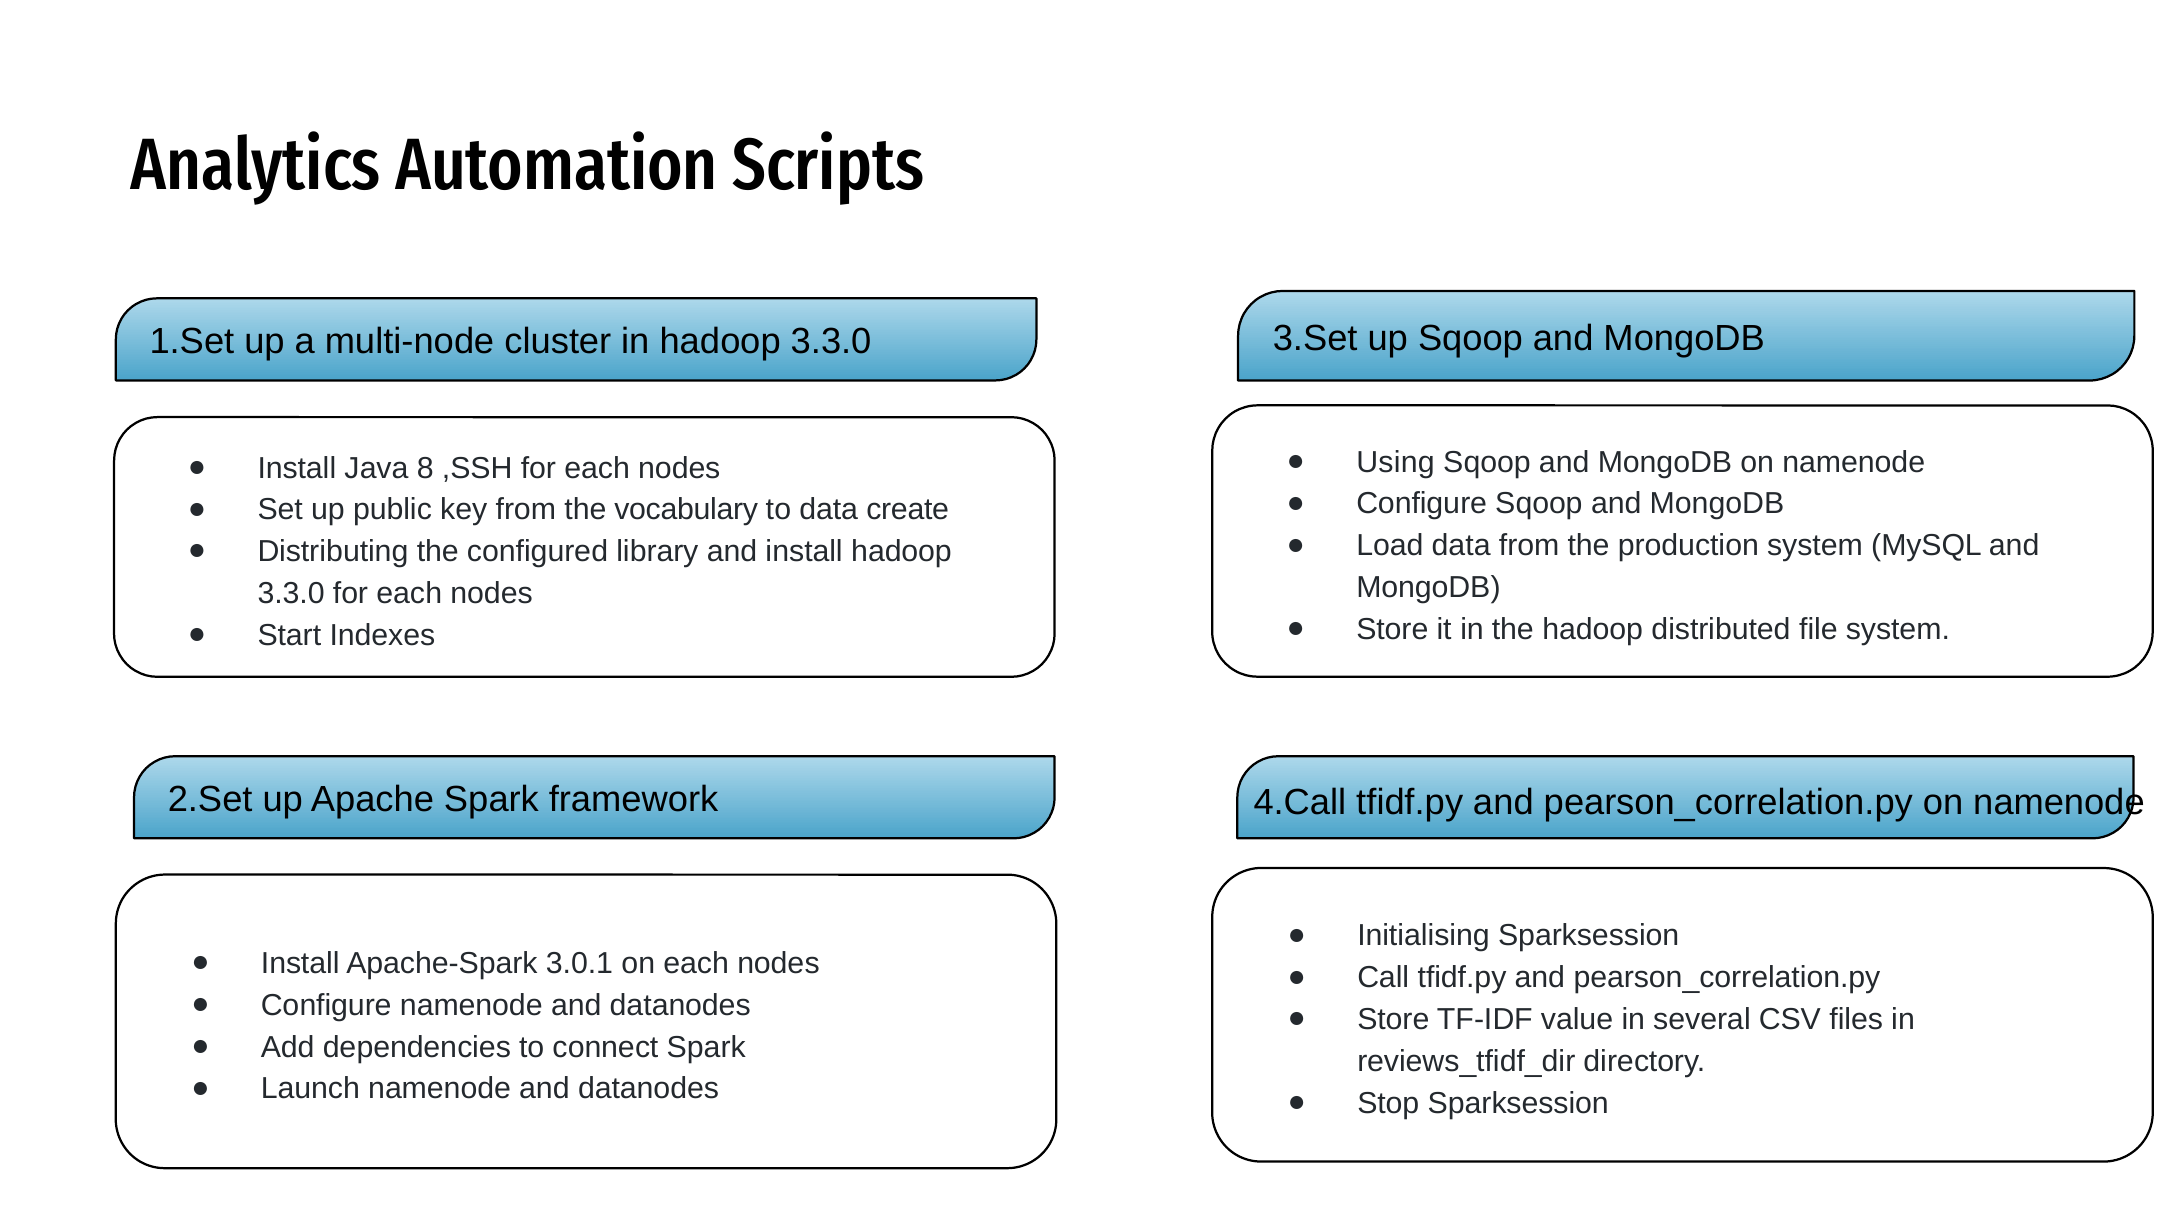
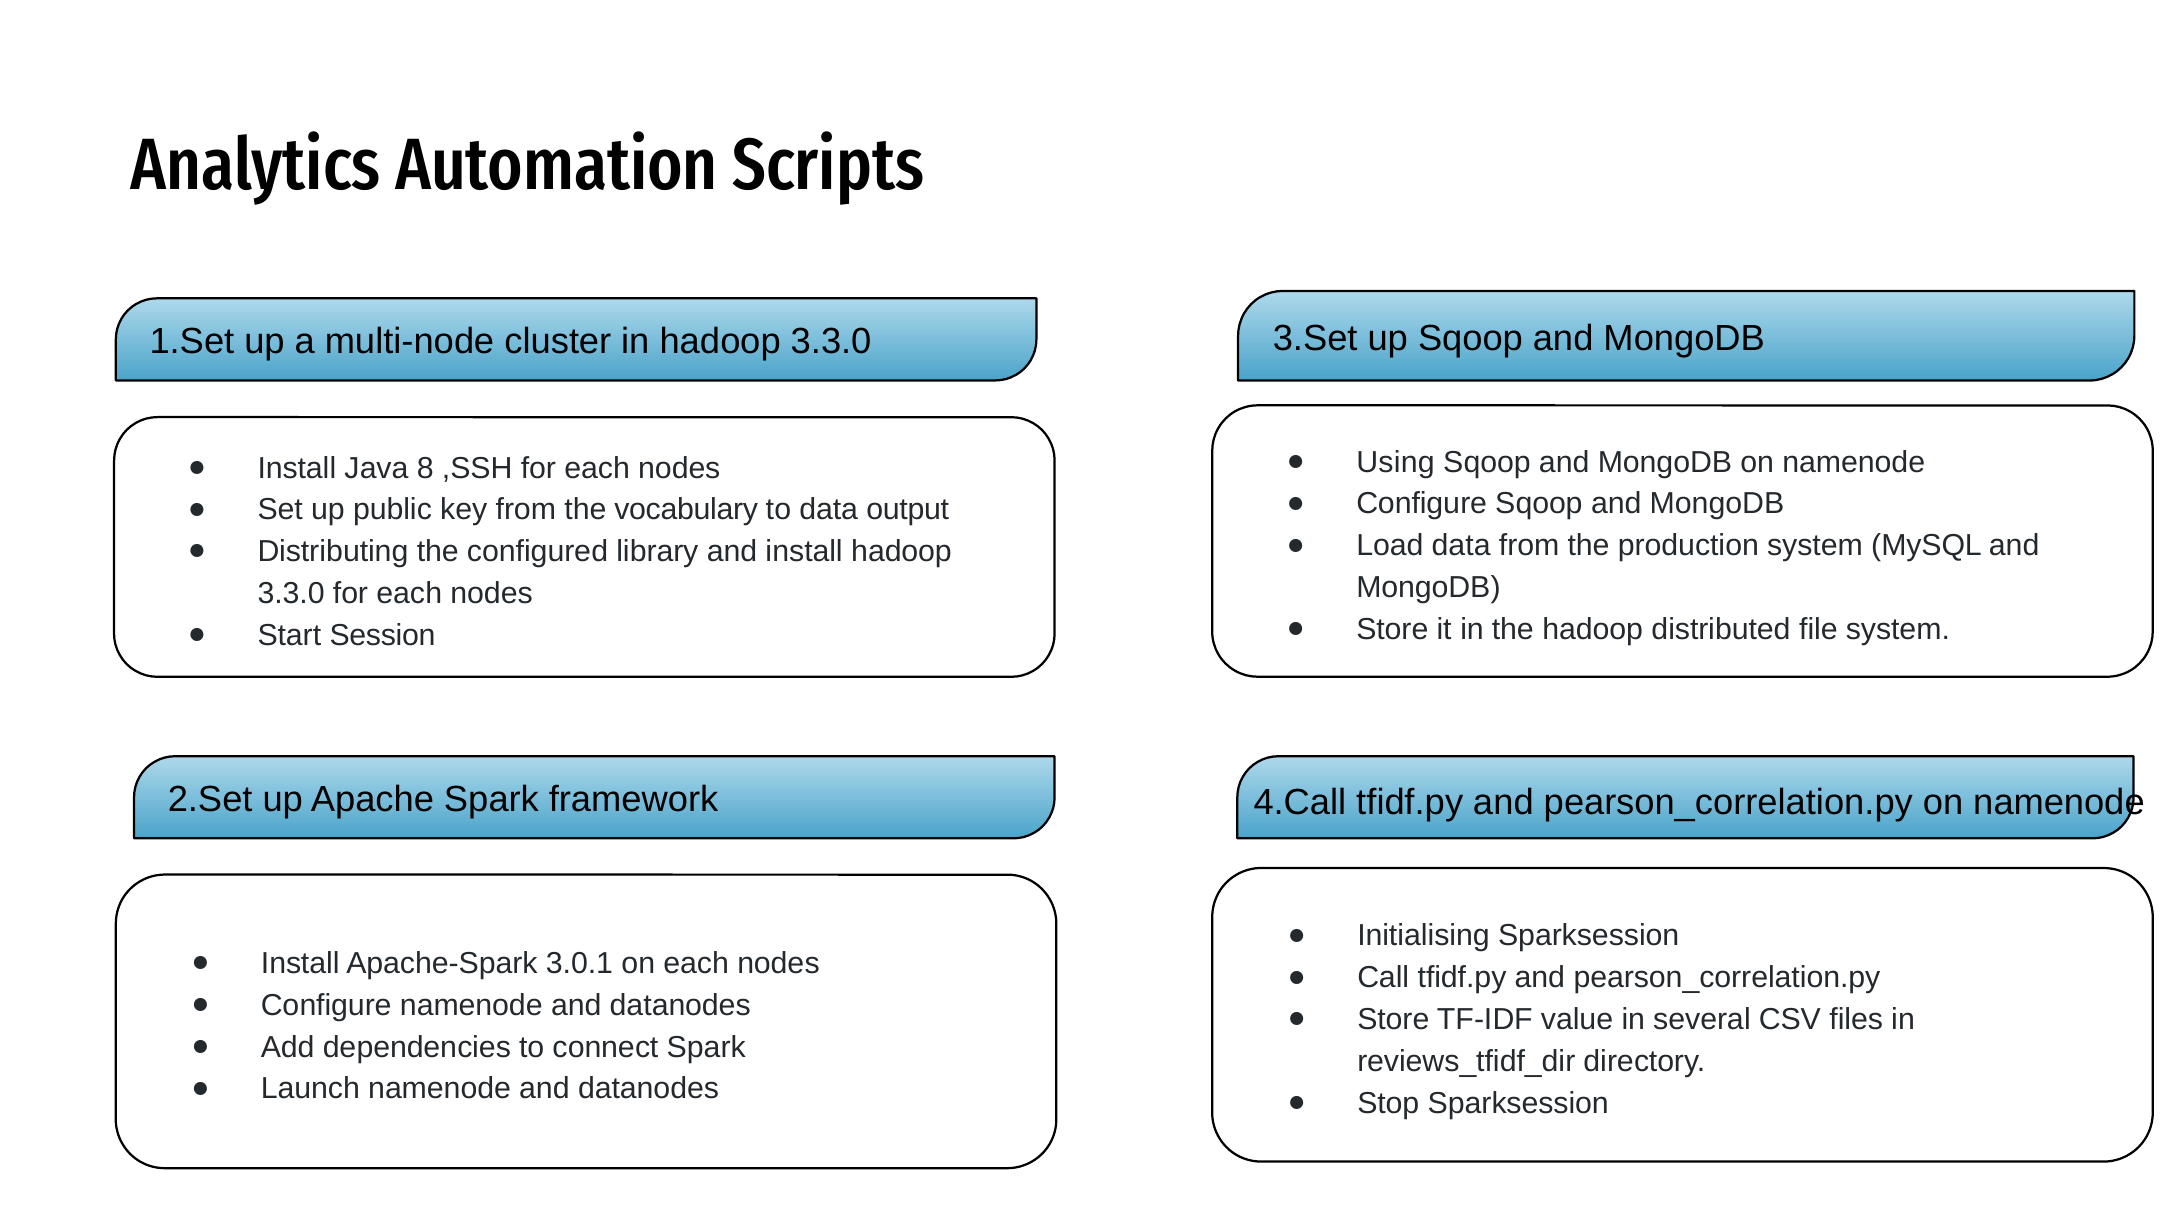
create: create -> output
Indexes: Indexes -> Session
